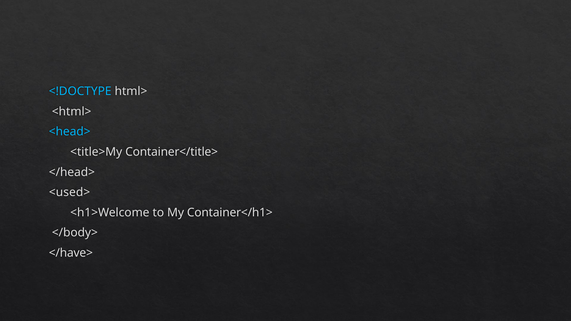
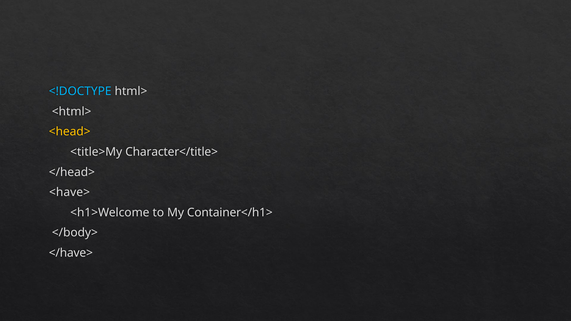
<head> colour: light blue -> yellow
Container</title>: Container</title> -> Character</title>
<used>: <used> -> <have>
